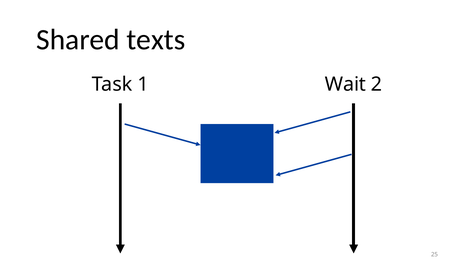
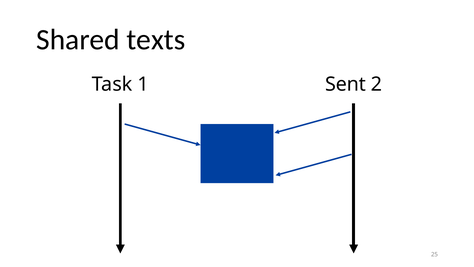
Wait: Wait -> Sent
